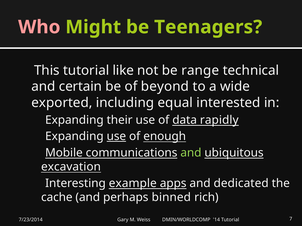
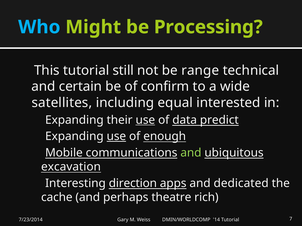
Who colour: pink -> light blue
Teenagers: Teenagers -> Processing
like: like -> still
beyond: beyond -> confirm
exported: exported -> satellites
use at (145, 120) underline: none -> present
rapidly: rapidly -> predict
example: example -> direction
binned: binned -> theatre
